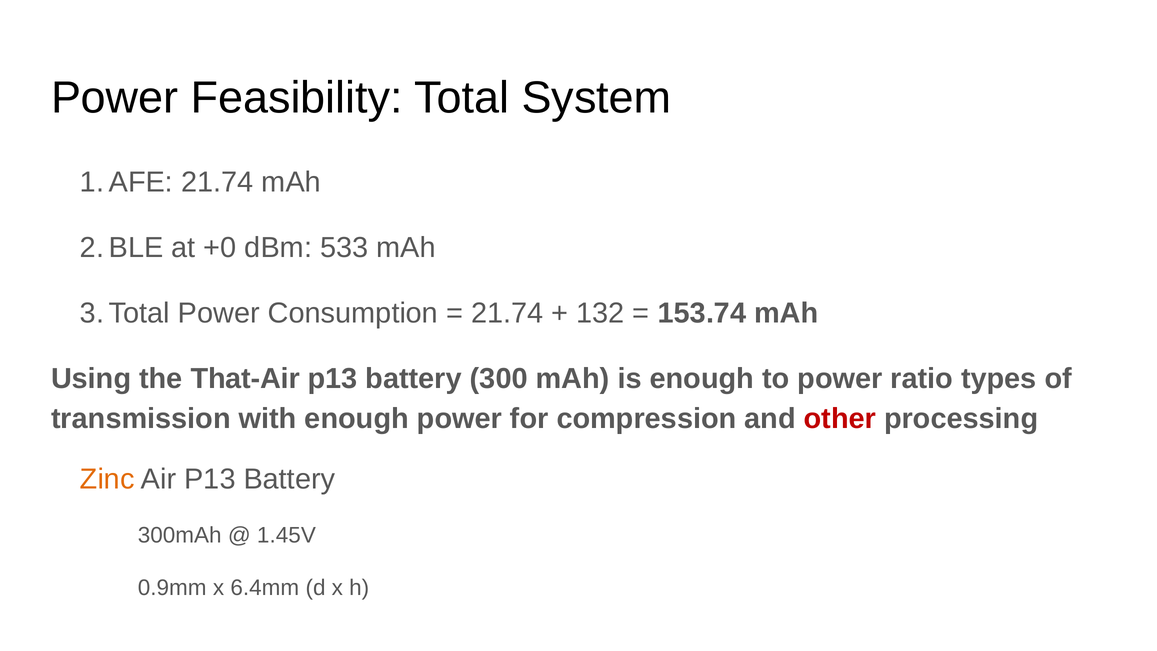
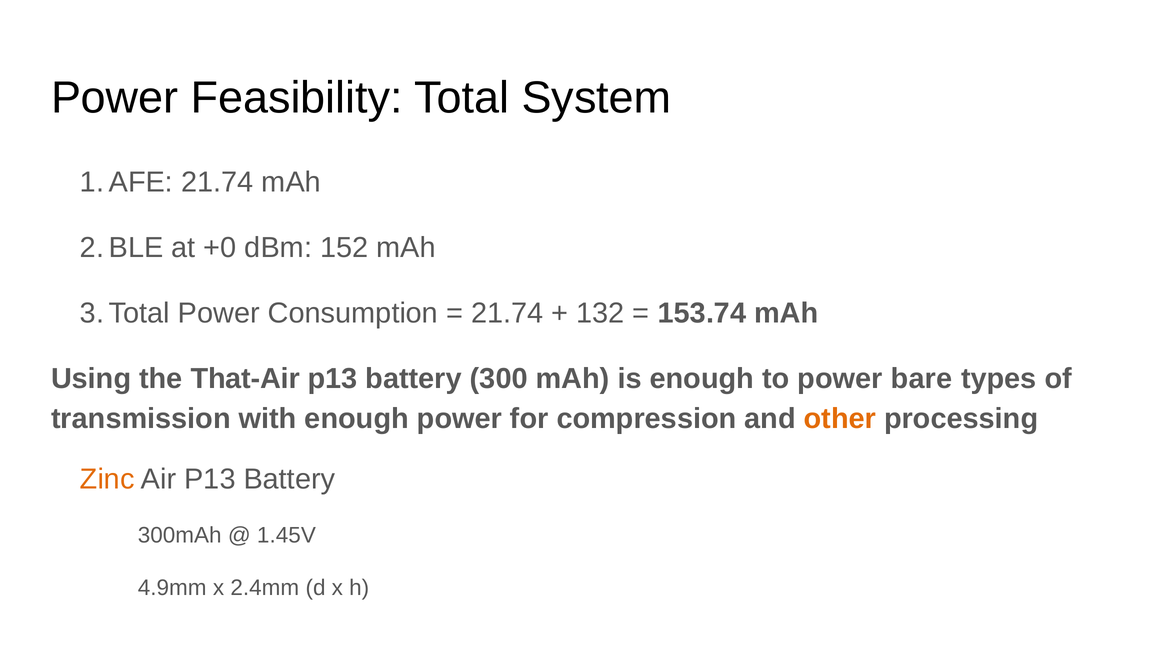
533: 533 -> 152
ratio: ratio -> bare
other colour: red -> orange
0.9mm: 0.9mm -> 4.9mm
6.4mm: 6.4mm -> 2.4mm
